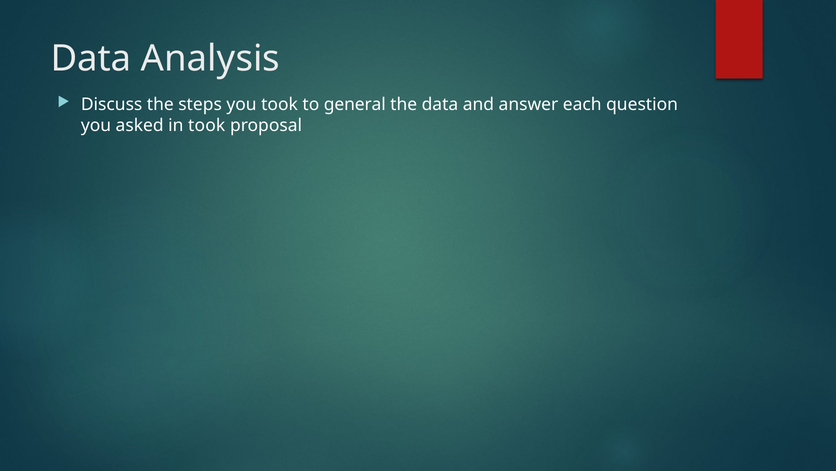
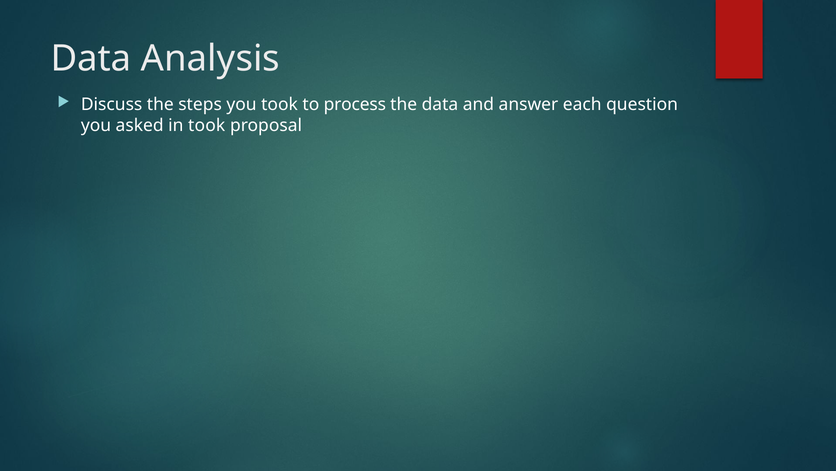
general: general -> process
